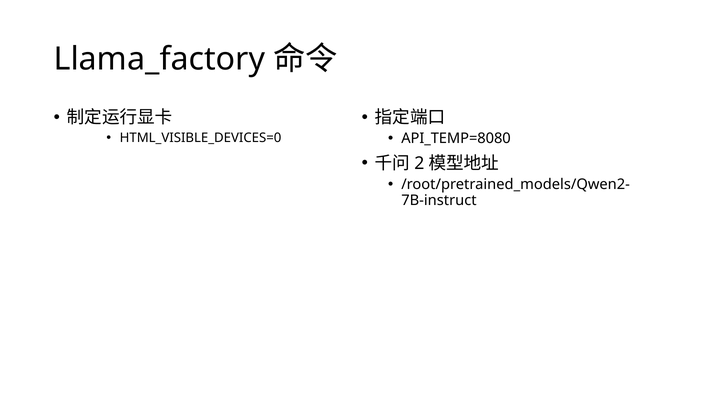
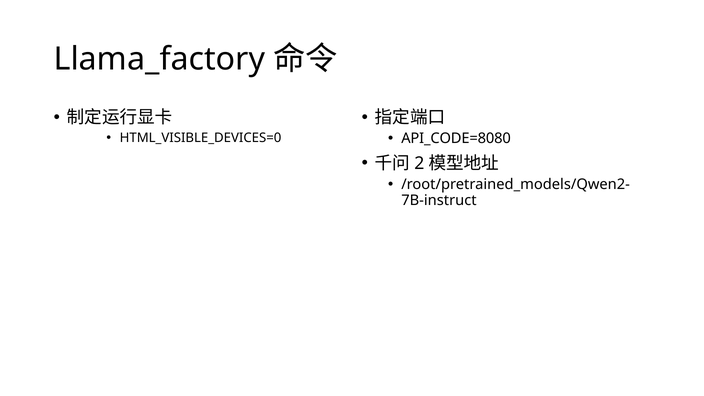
API_TEMP=8080: API_TEMP=8080 -> API_CODE=8080
